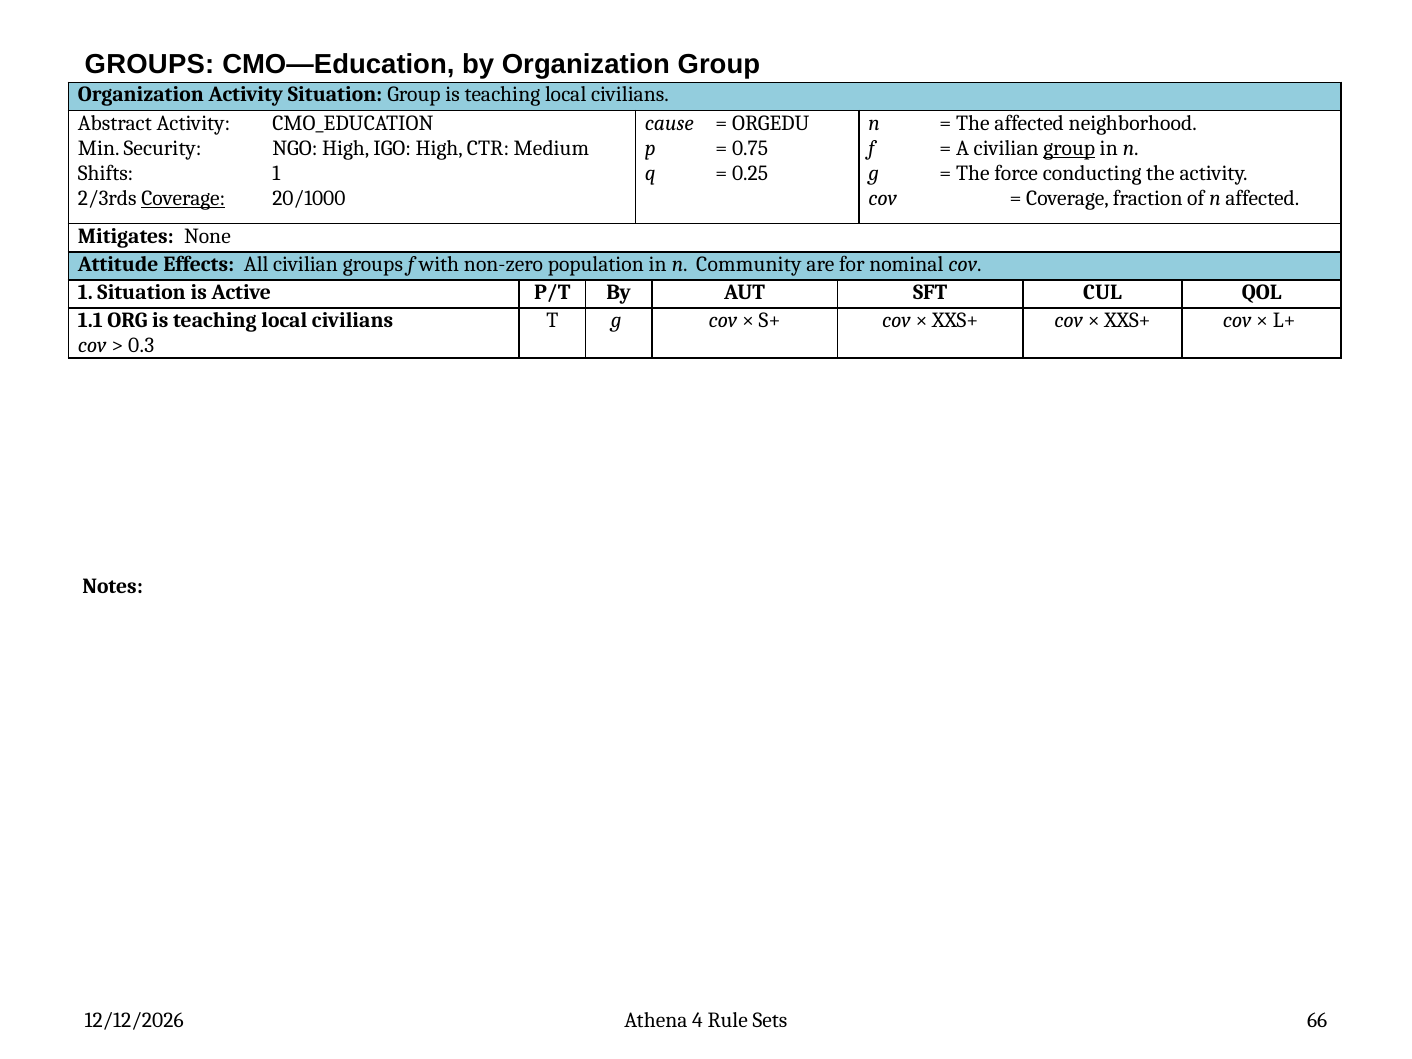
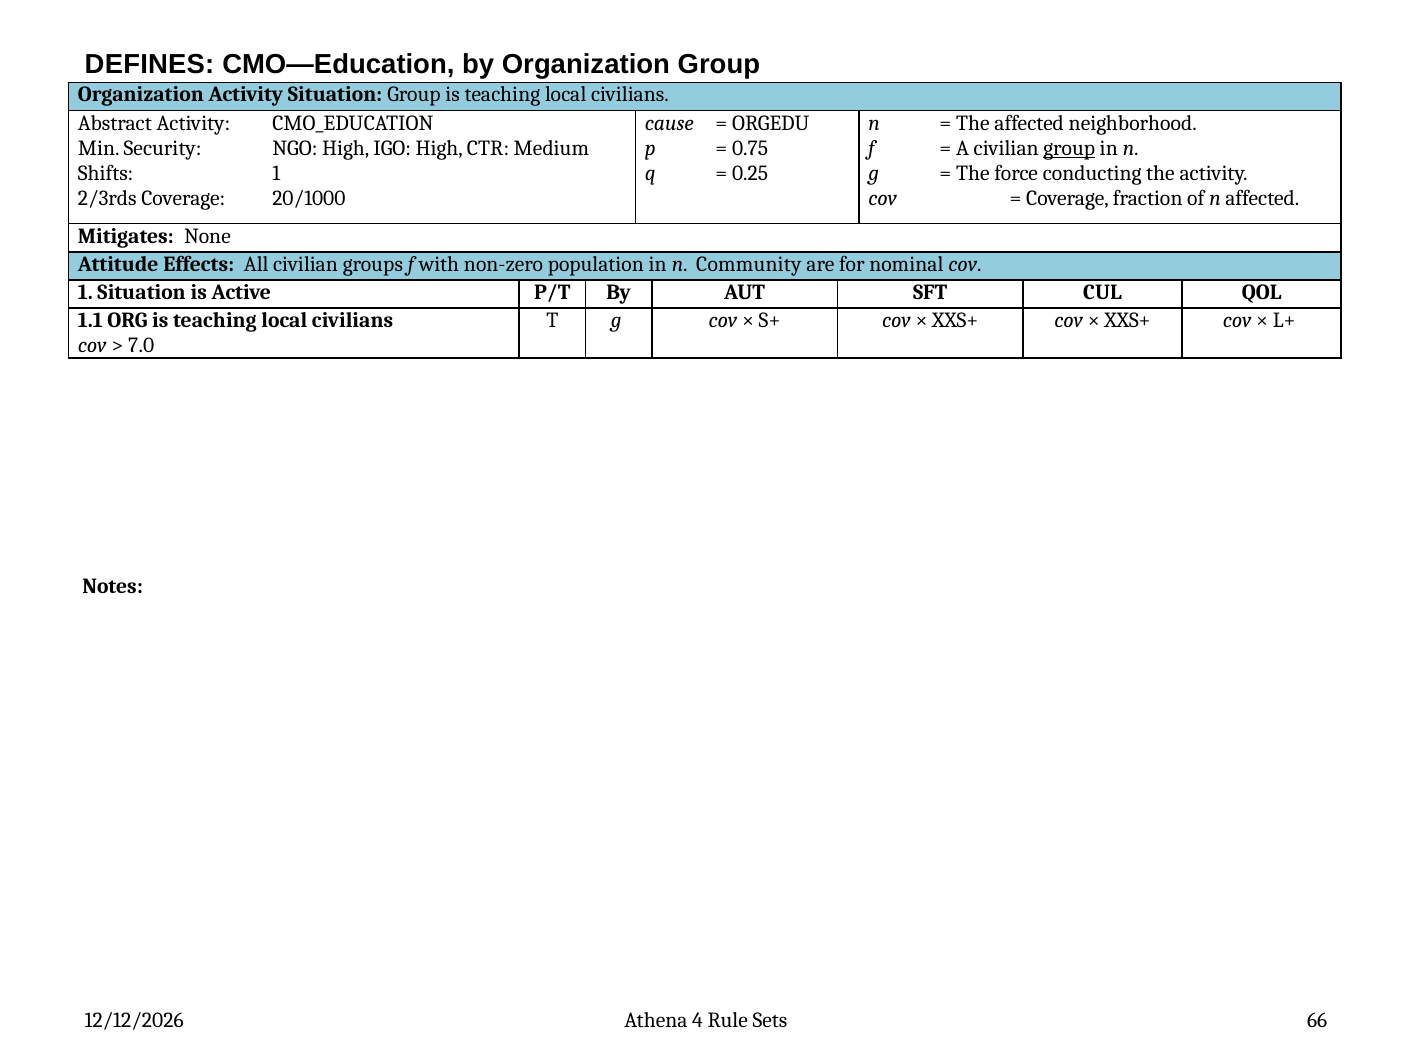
GROUPS at (150, 64): GROUPS -> DEFINES
Coverage at (183, 198) underline: present -> none
0.3: 0.3 -> 7.0
